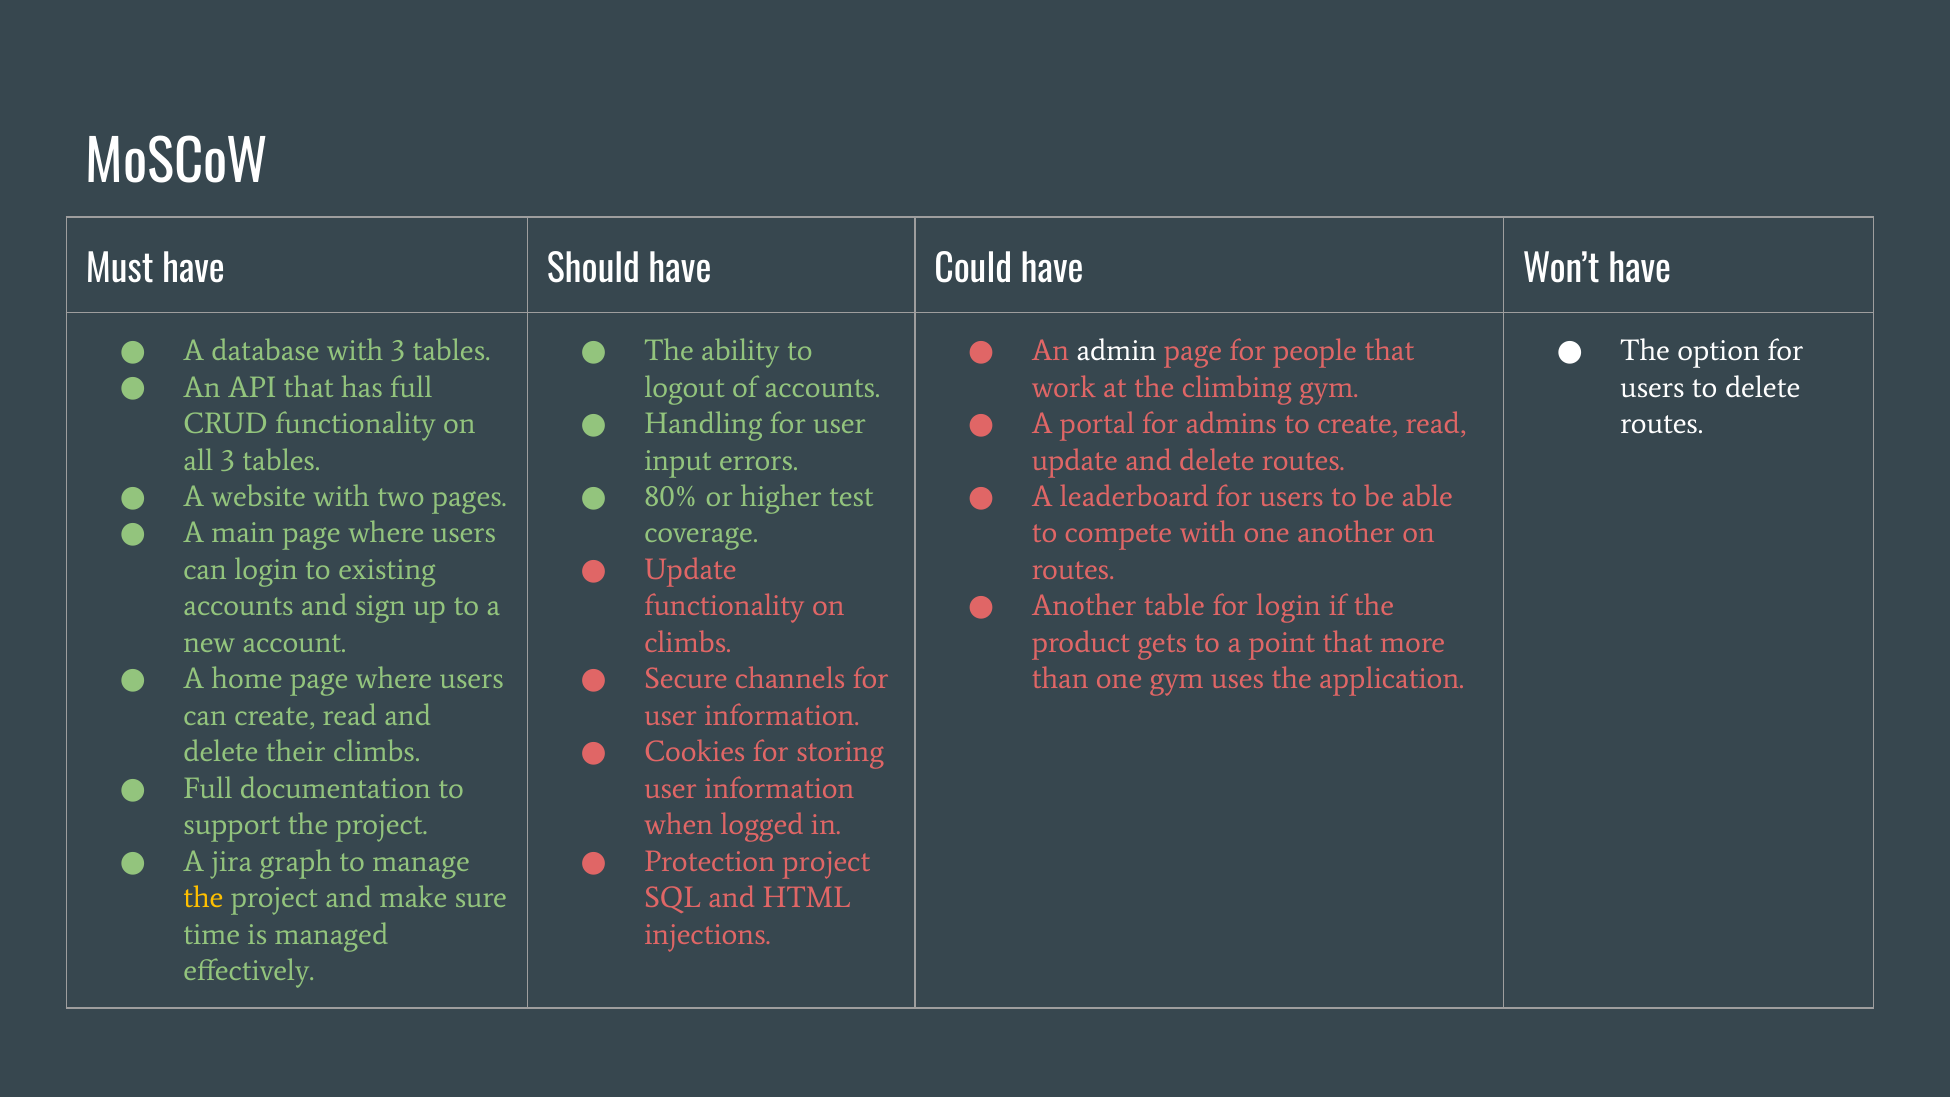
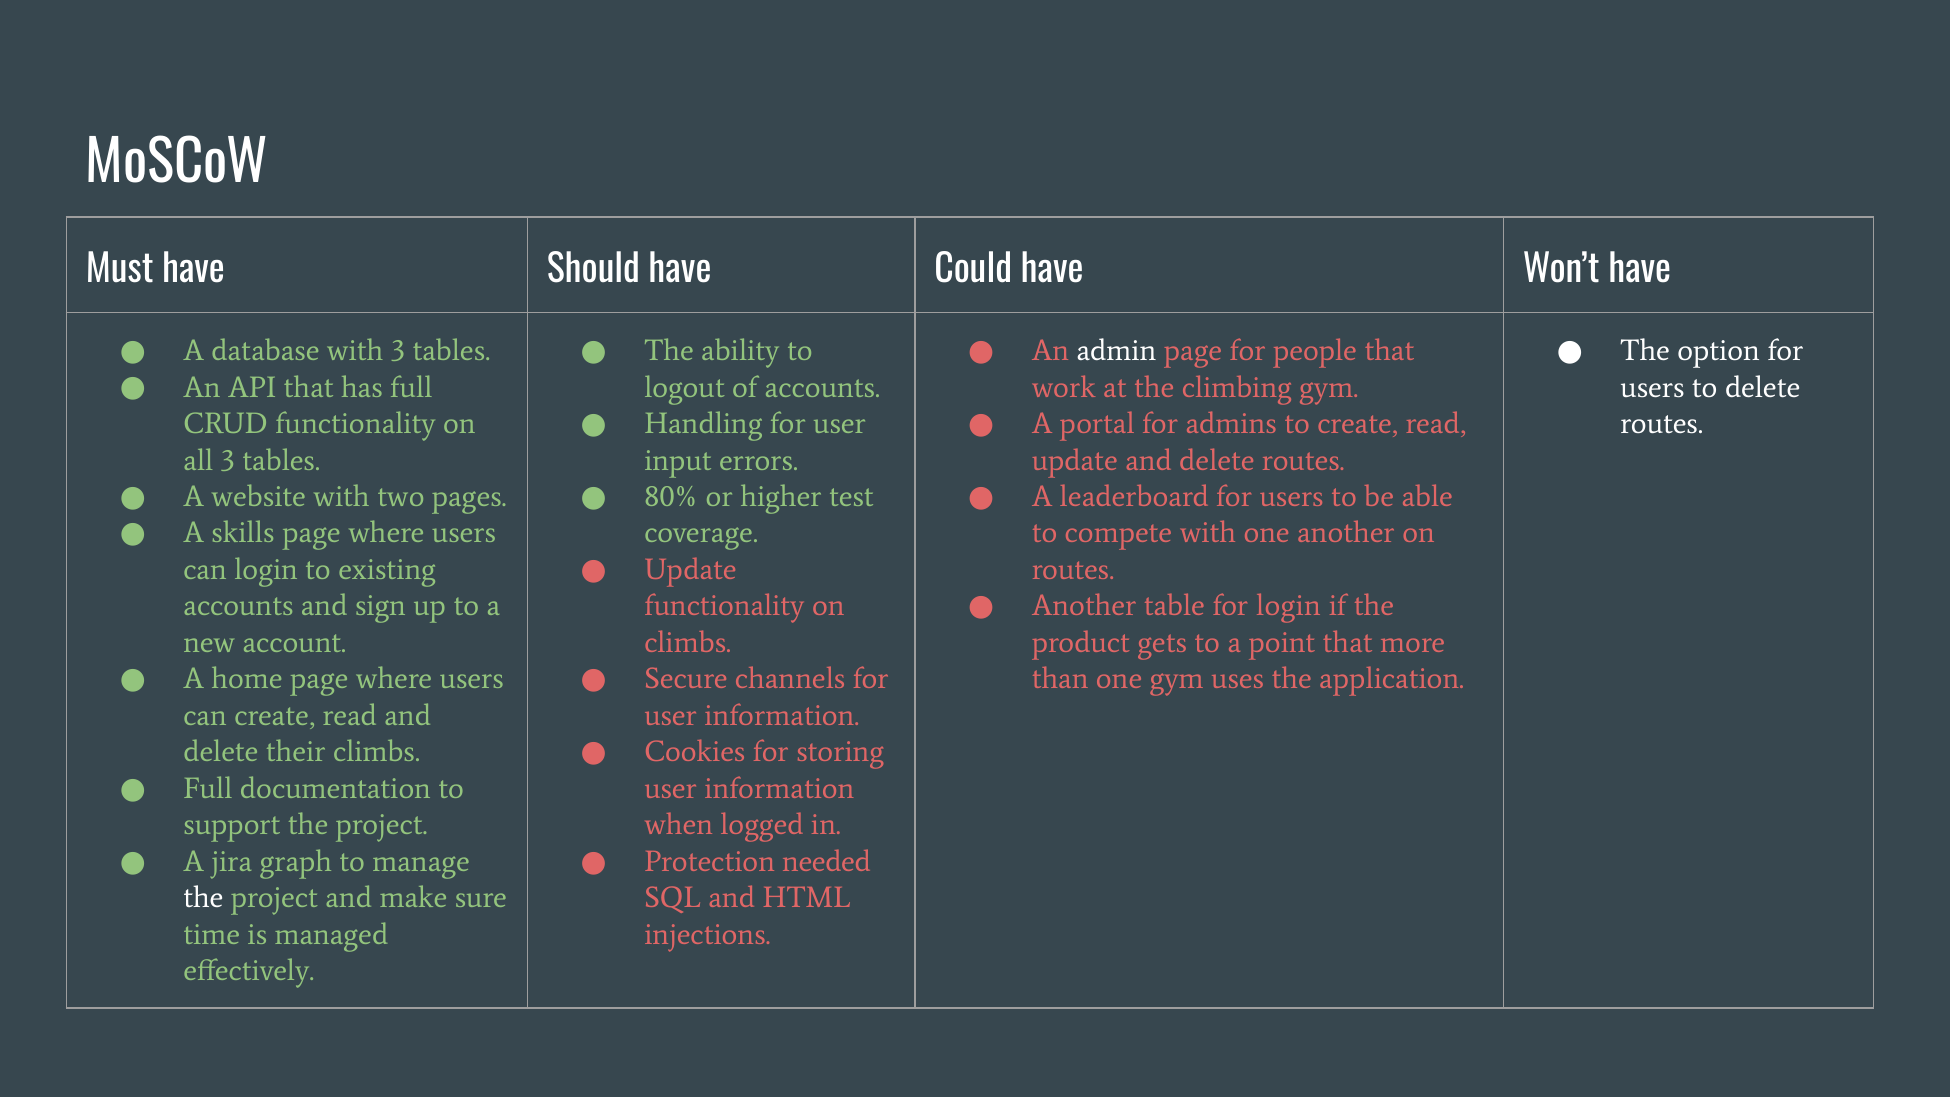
main: main -> skills
Protection project: project -> needed
the at (203, 898) colour: yellow -> white
